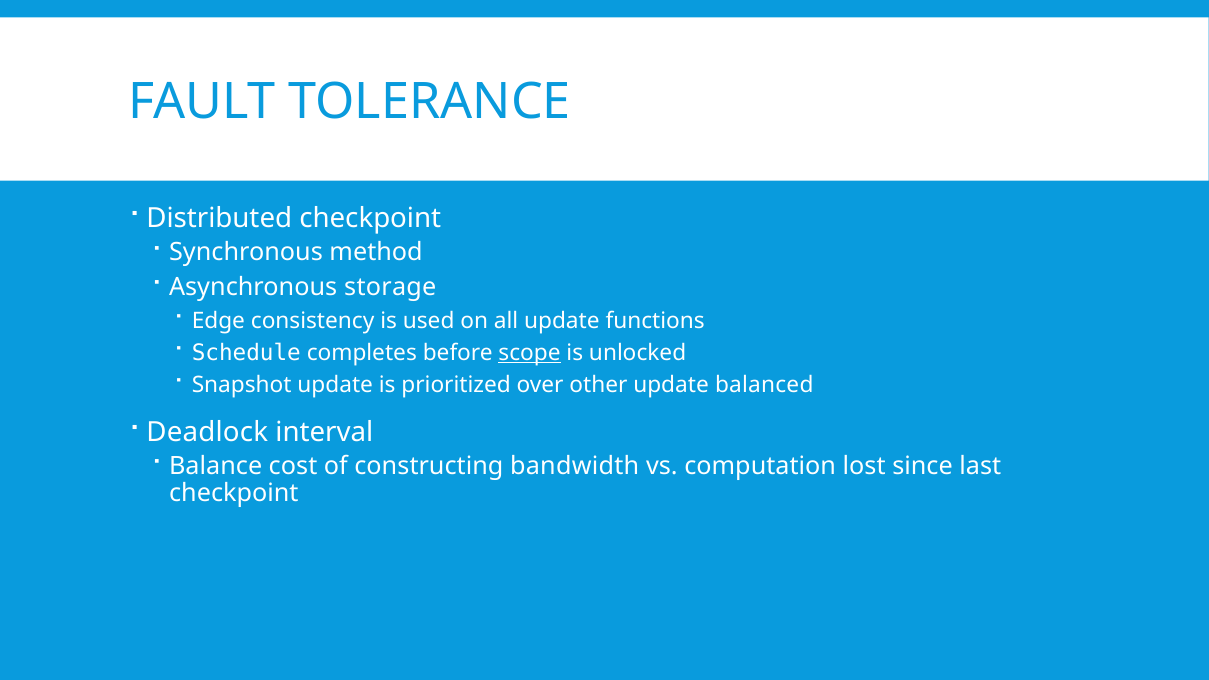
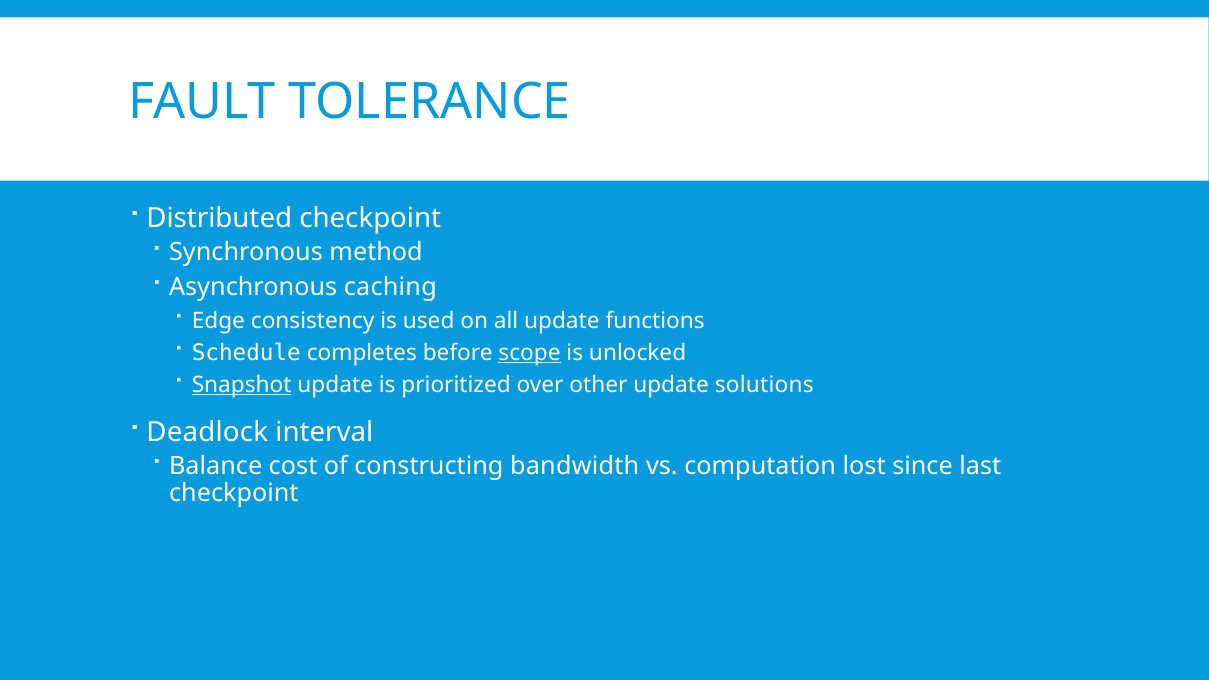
storage: storage -> caching
Snapshot underline: none -> present
balanced: balanced -> solutions
